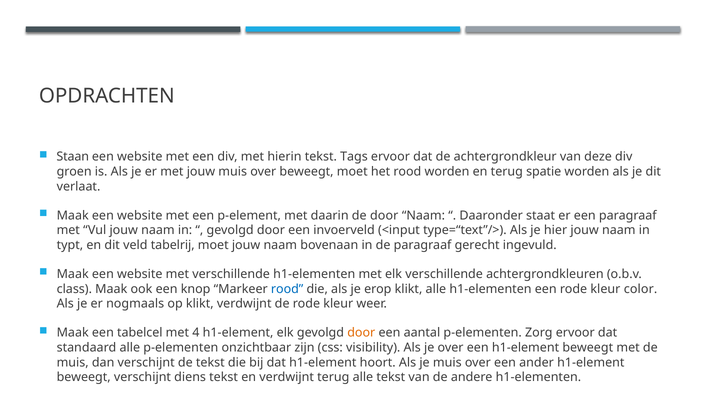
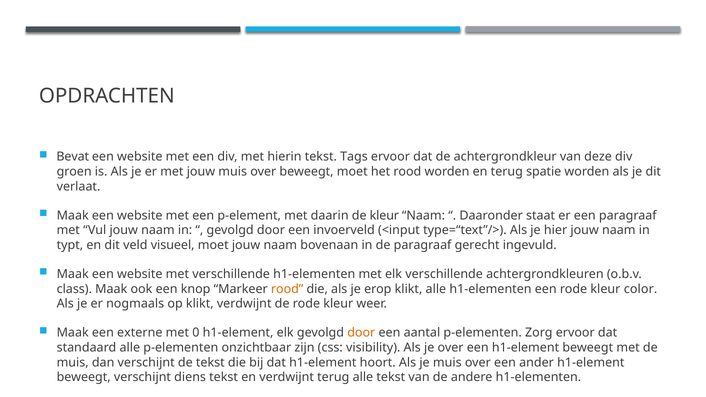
Staan: Staan -> Bevat
de door: door -> kleur
tabelrij: tabelrij -> visueel
rood at (287, 289) colour: blue -> orange
tabelcel: tabelcel -> externe
4: 4 -> 0
